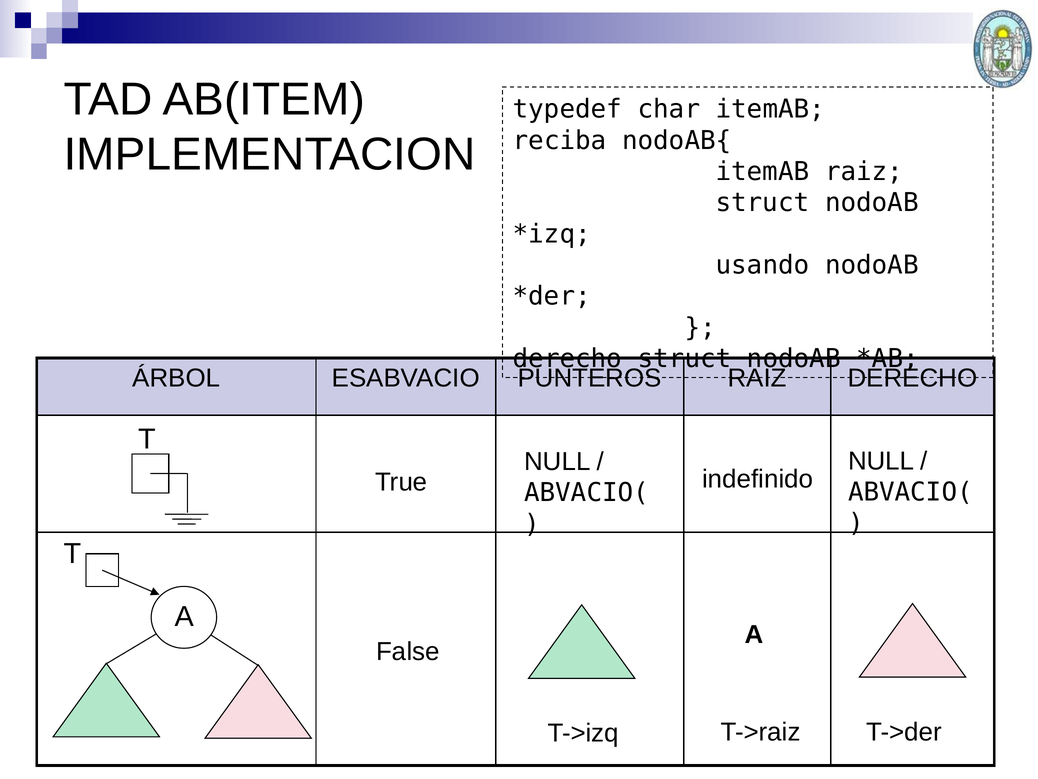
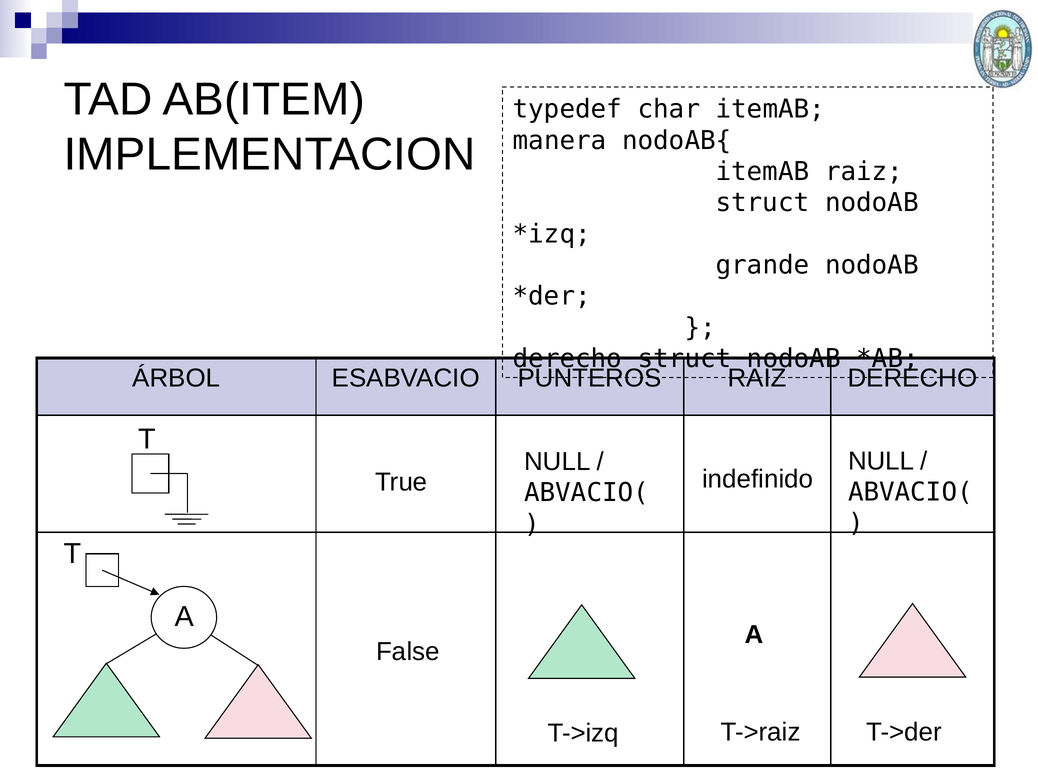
reciba: reciba -> manera
usando: usando -> grande
